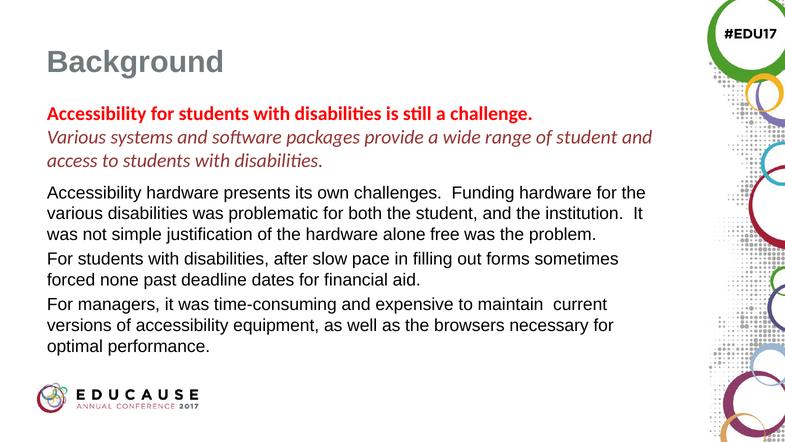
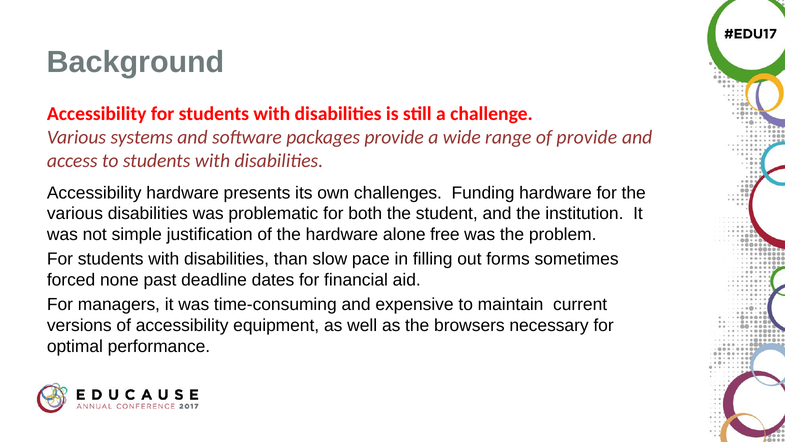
of student: student -> provide
after: after -> than
